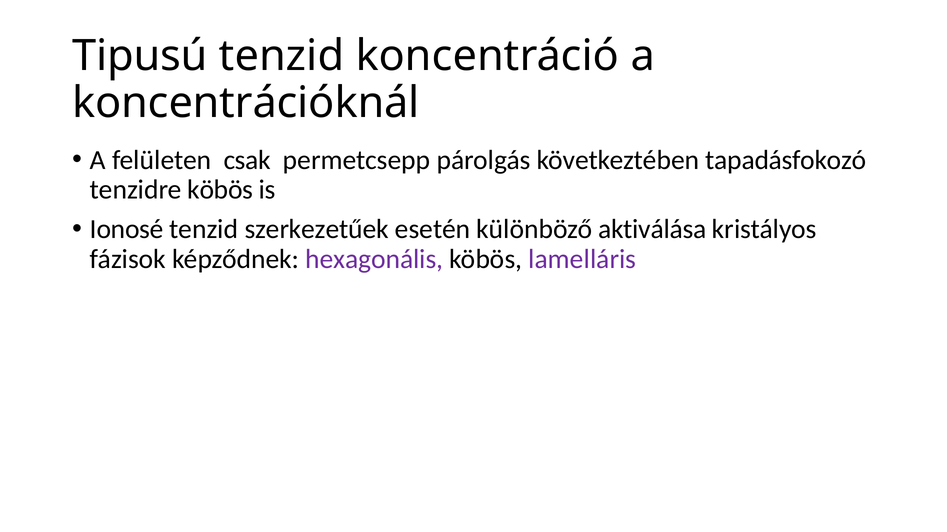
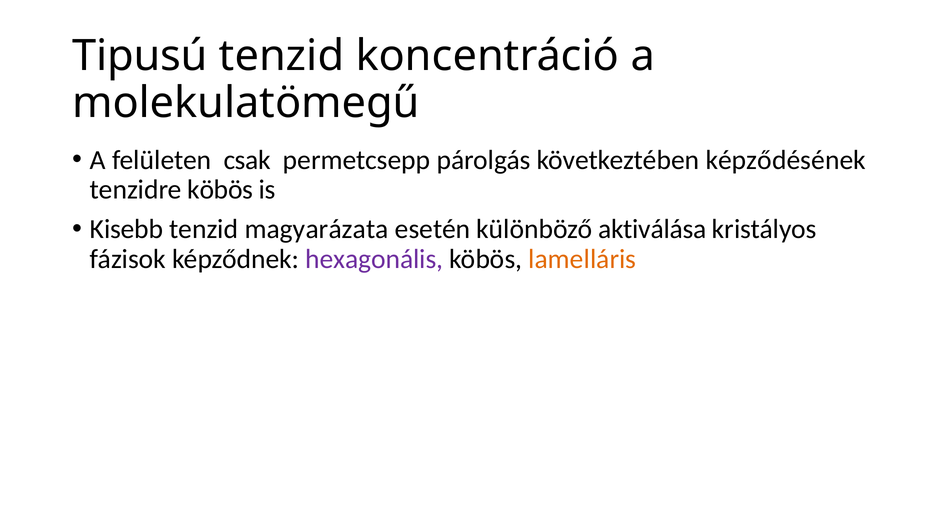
koncentrációknál: koncentrációknál -> molekulatömegű
tapadásfokozó: tapadásfokozó -> képződésének
Ionosé: Ionosé -> Kisebb
szerkezetűek: szerkezetűek -> magyarázata
lamelláris colour: purple -> orange
